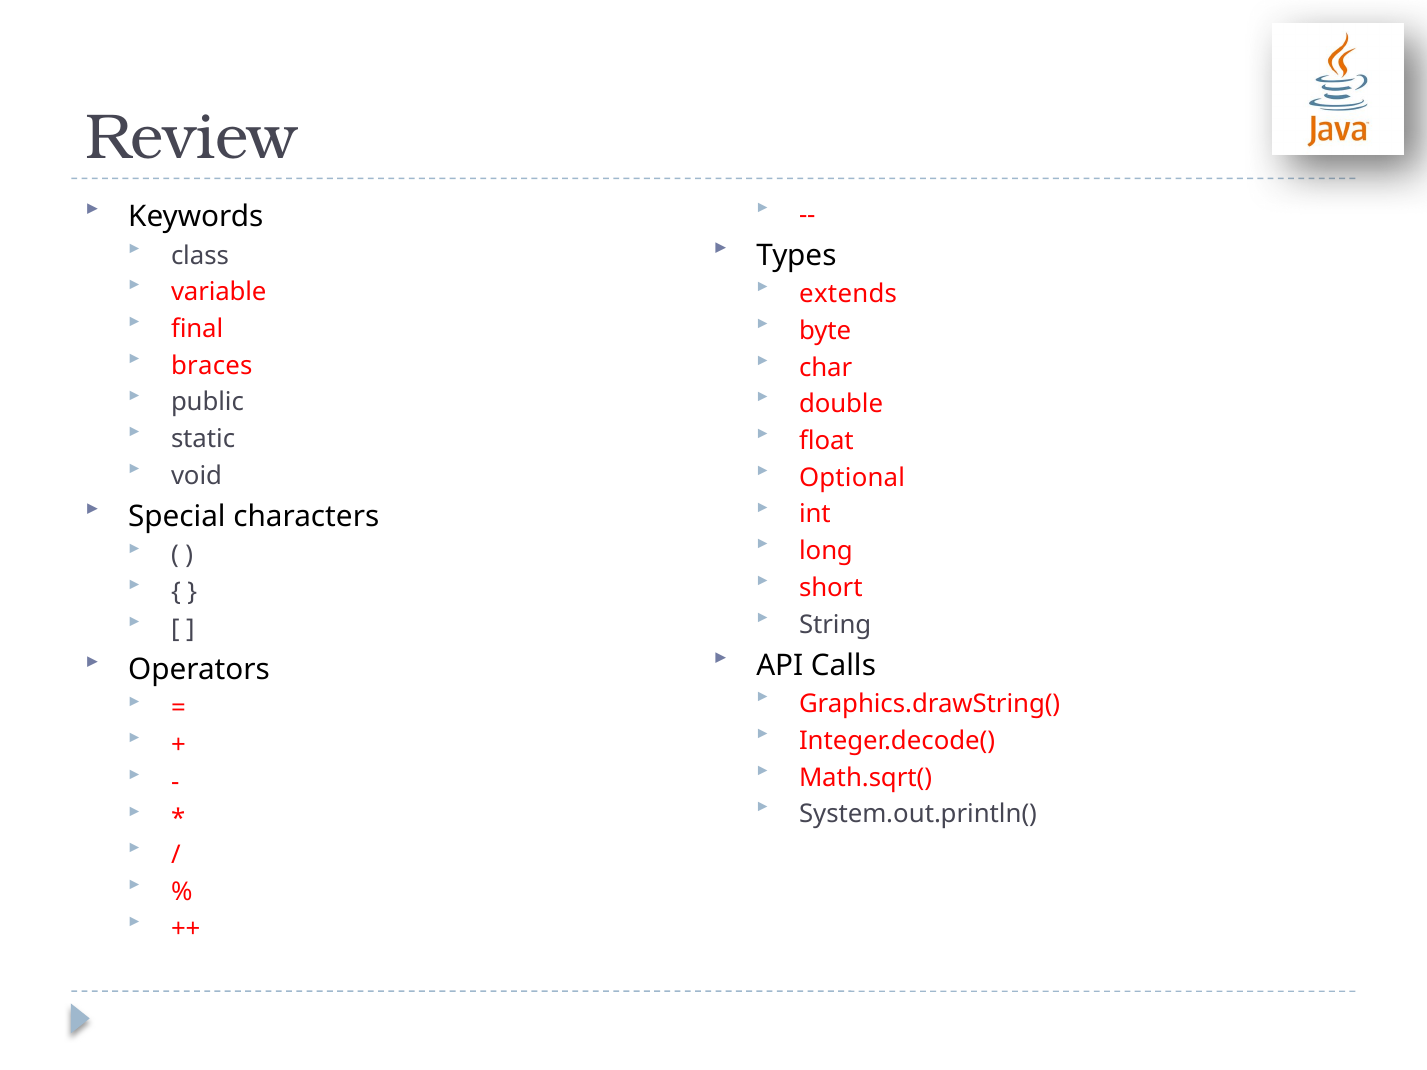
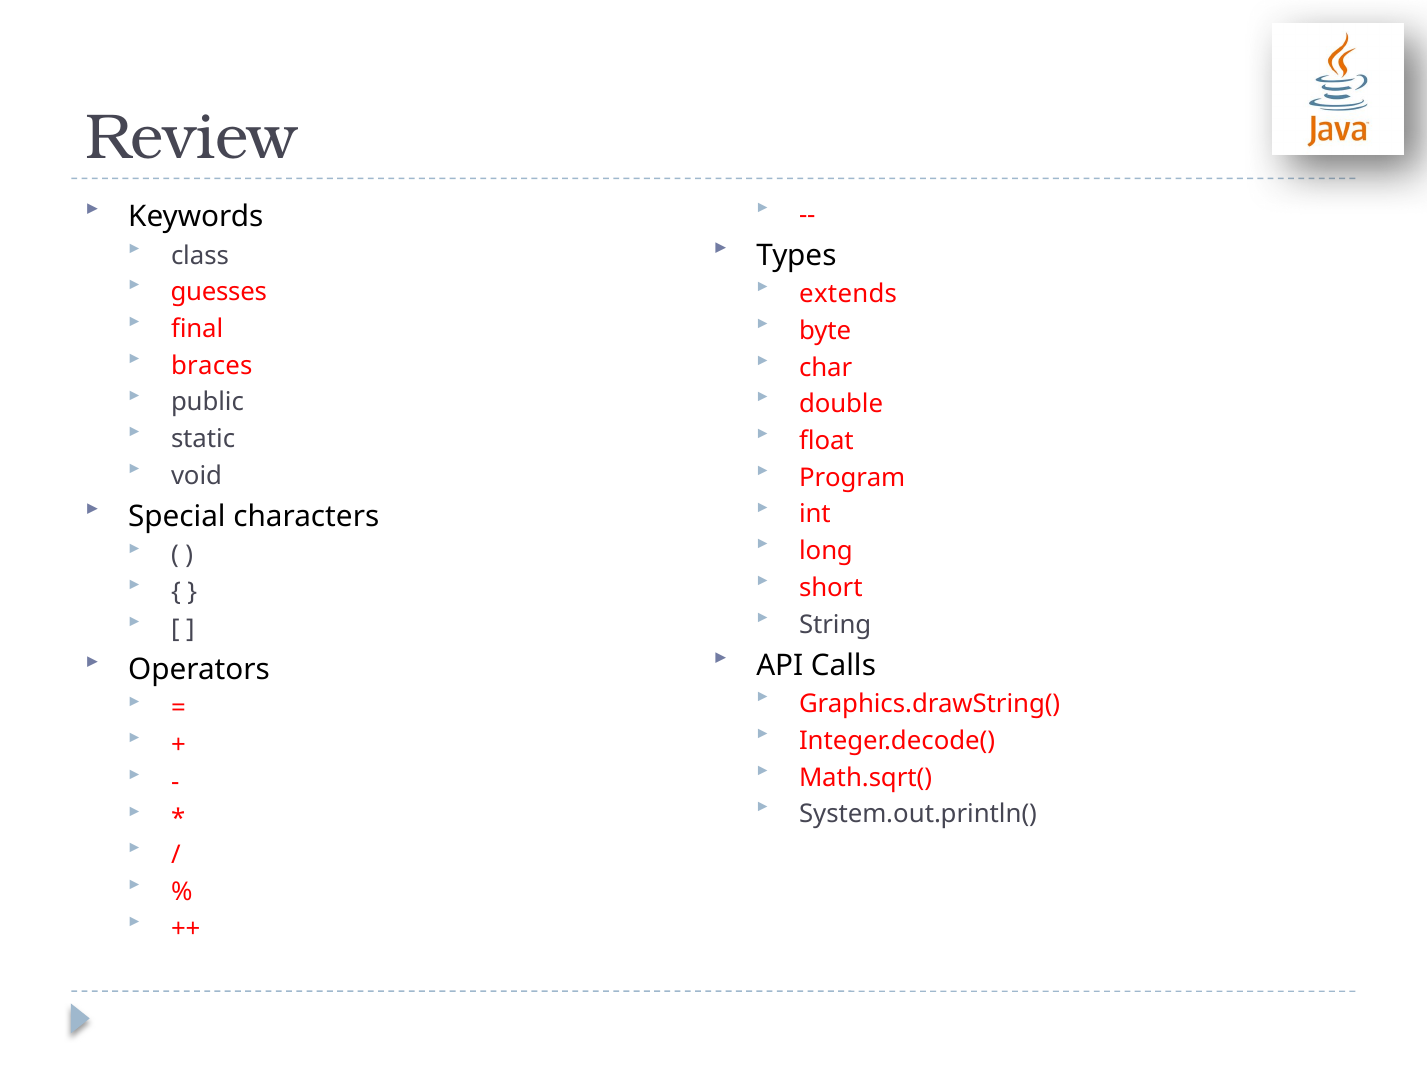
variable: variable -> guesses
Optional: Optional -> Program
